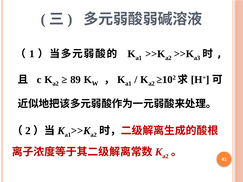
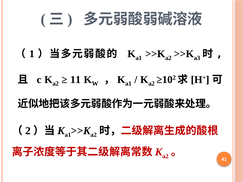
89: 89 -> 11
